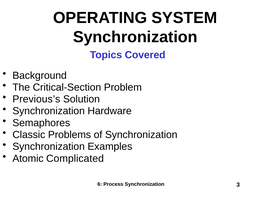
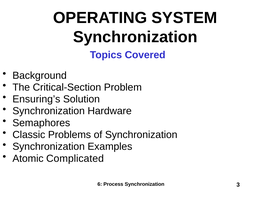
Previous’s: Previous’s -> Ensuring’s
